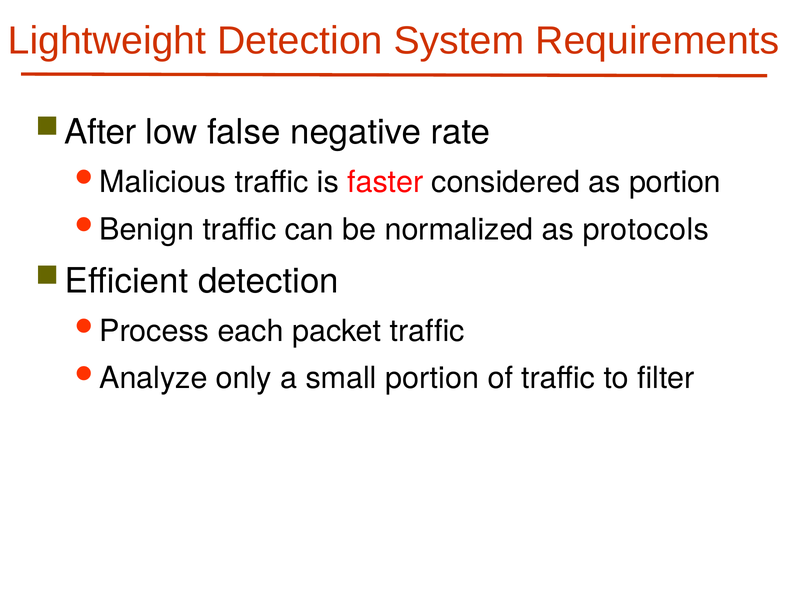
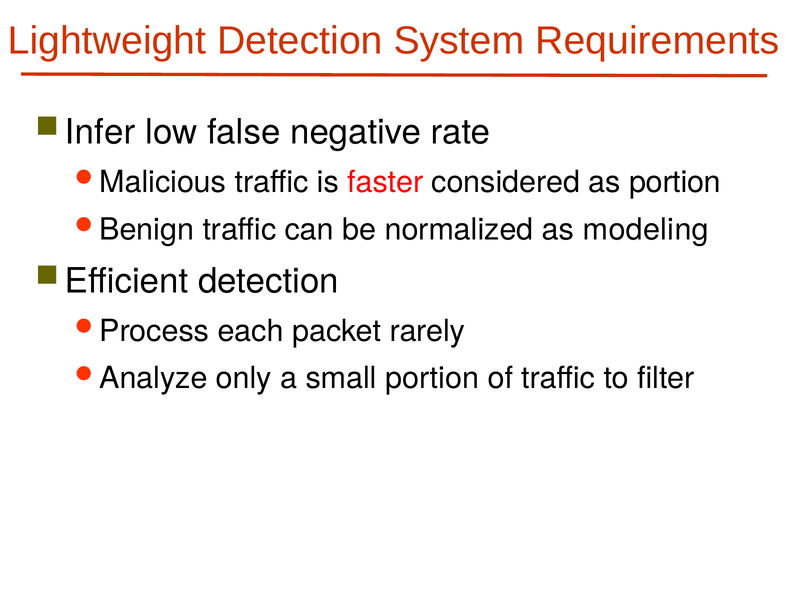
After: After -> Infer
protocols: protocols -> modeling
packet traffic: traffic -> rarely
